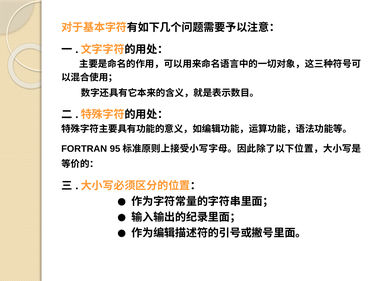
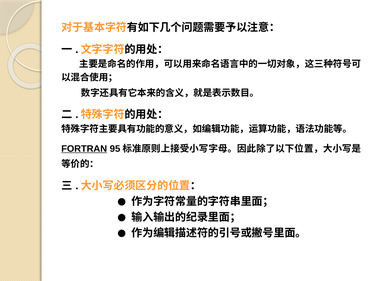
FORTRAN underline: none -> present
